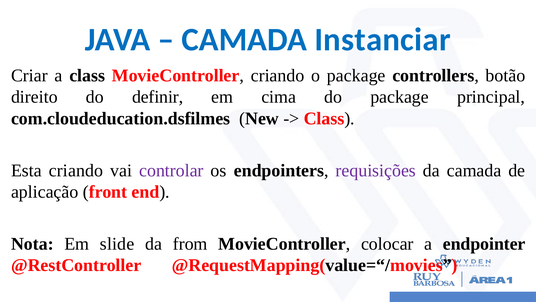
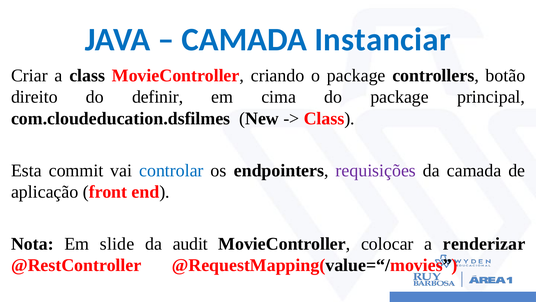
Esta criando: criando -> commit
controlar colour: purple -> blue
from: from -> audit
endpointer: endpointer -> renderizar
